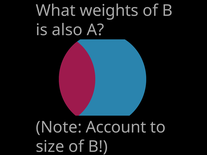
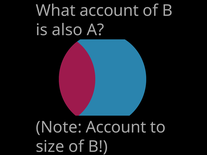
What weights: weights -> account
